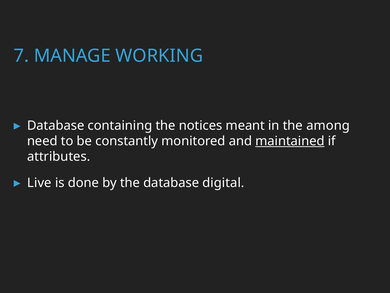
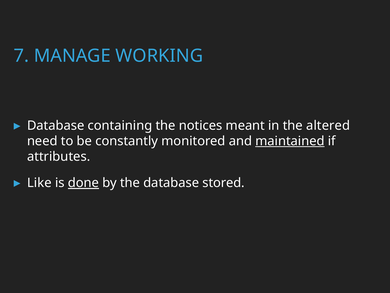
among: among -> altered
Live: Live -> Like
done underline: none -> present
digital: digital -> stored
